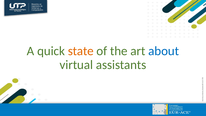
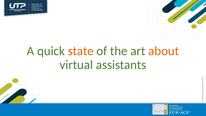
about colour: blue -> orange
